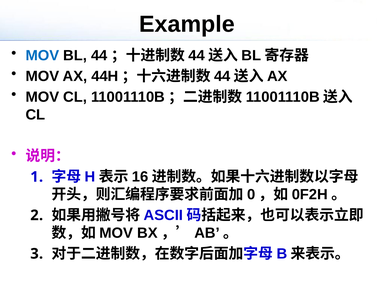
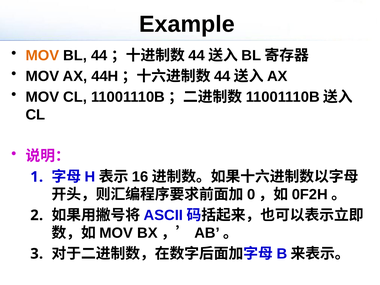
MOV at (42, 56) colour: blue -> orange
